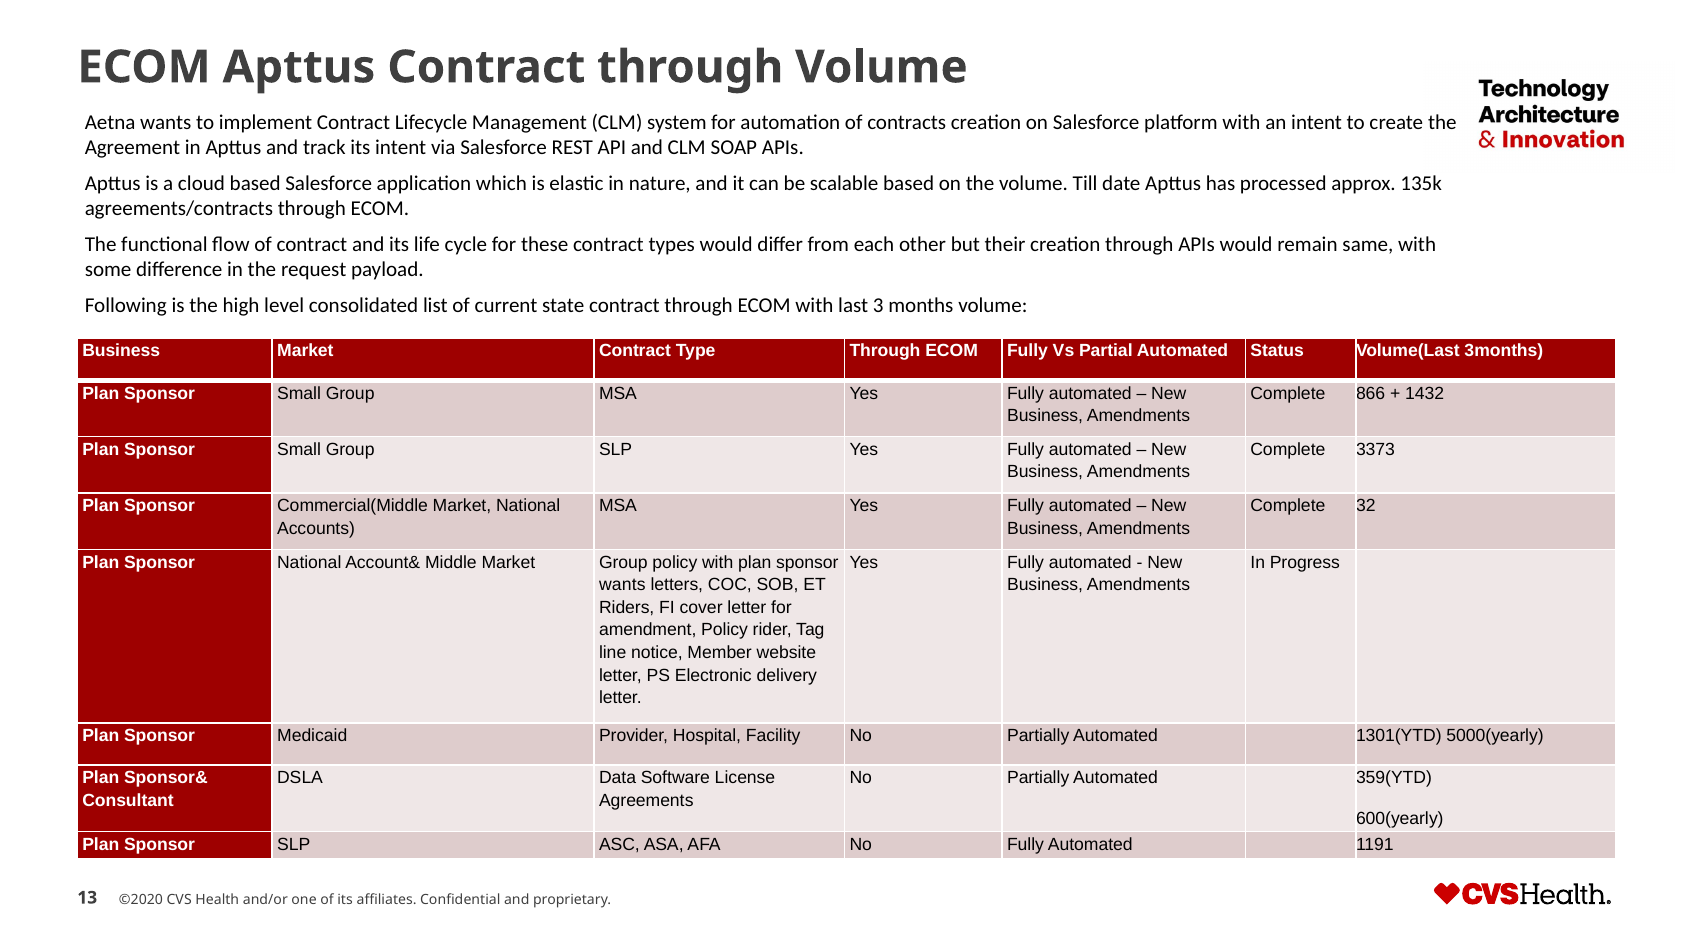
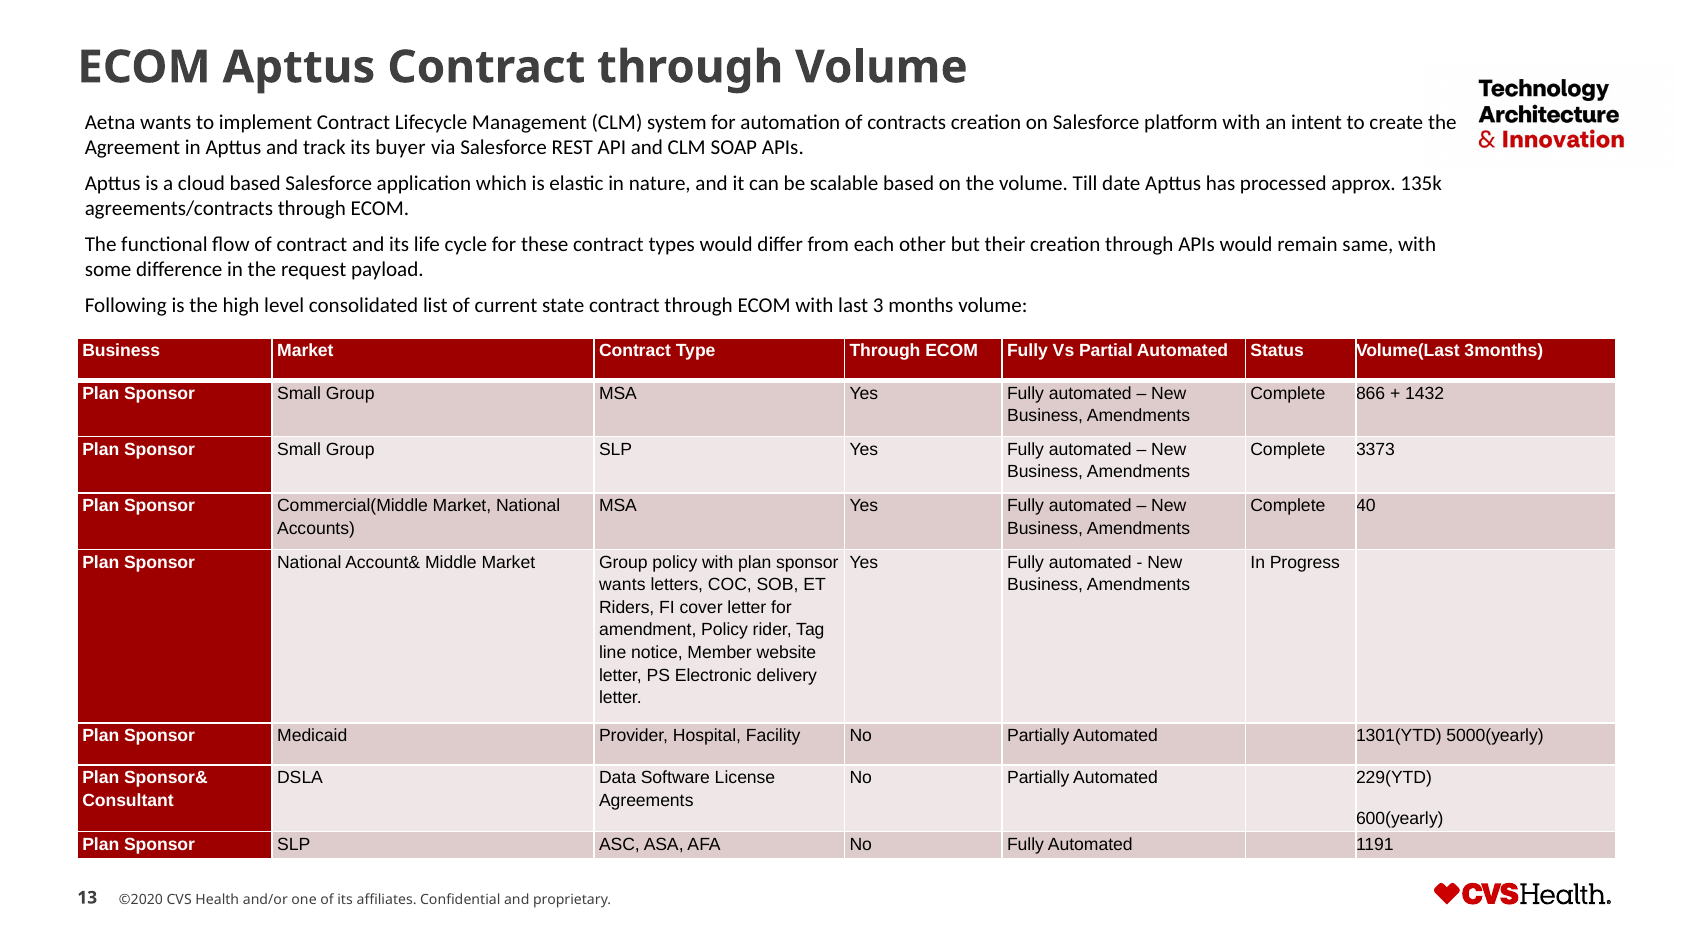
its intent: intent -> buyer
32: 32 -> 40
359(YTD: 359(YTD -> 229(YTD
